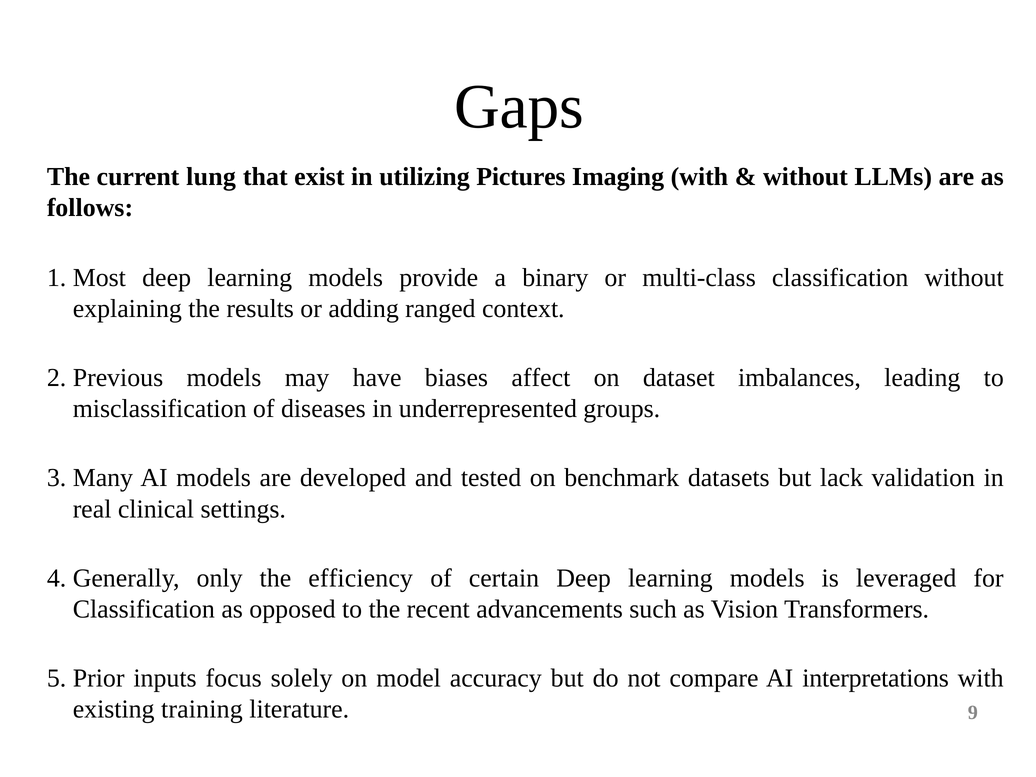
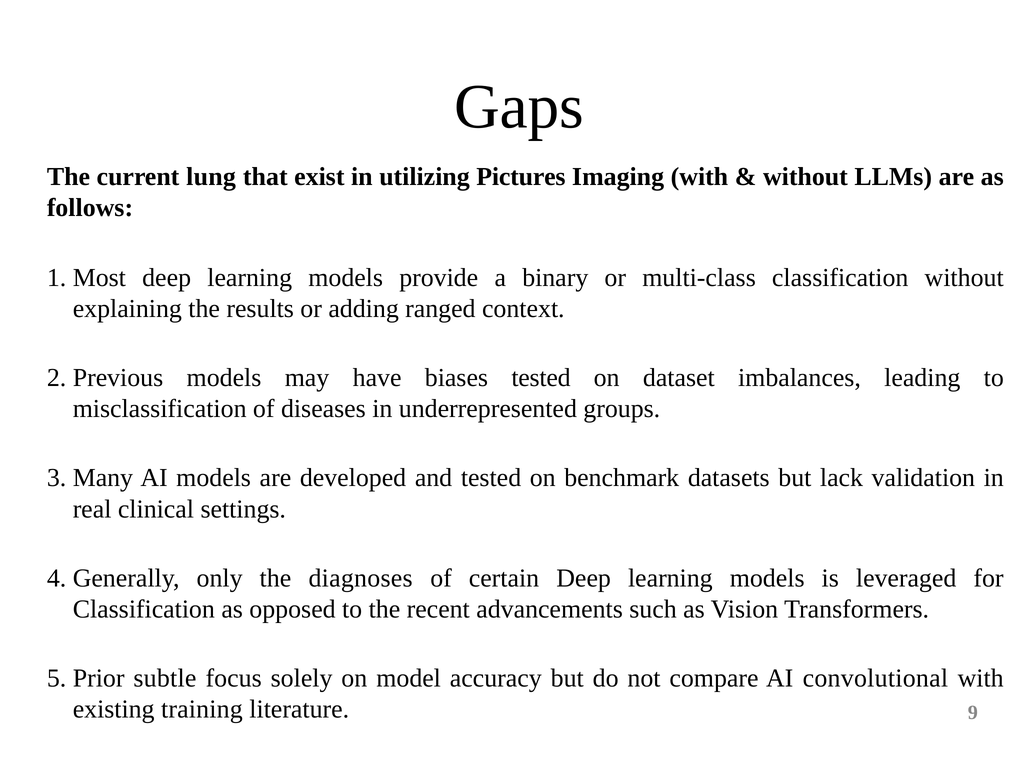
biases affect: affect -> tested
efficiency: efficiency -> diagnoses
inputs: inputs -> subtle
interpretations: interpretations -> convolutional
